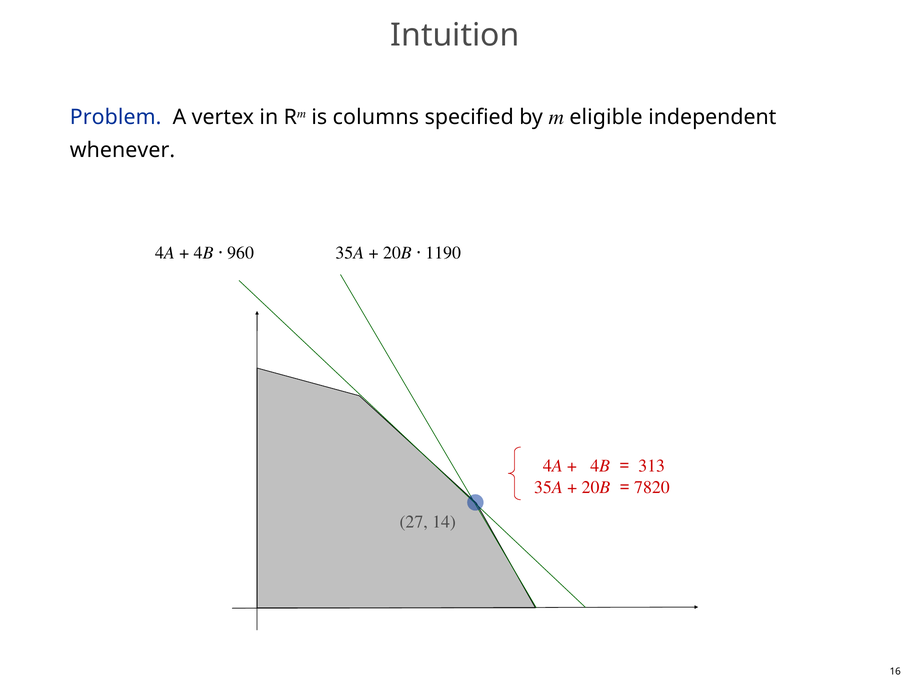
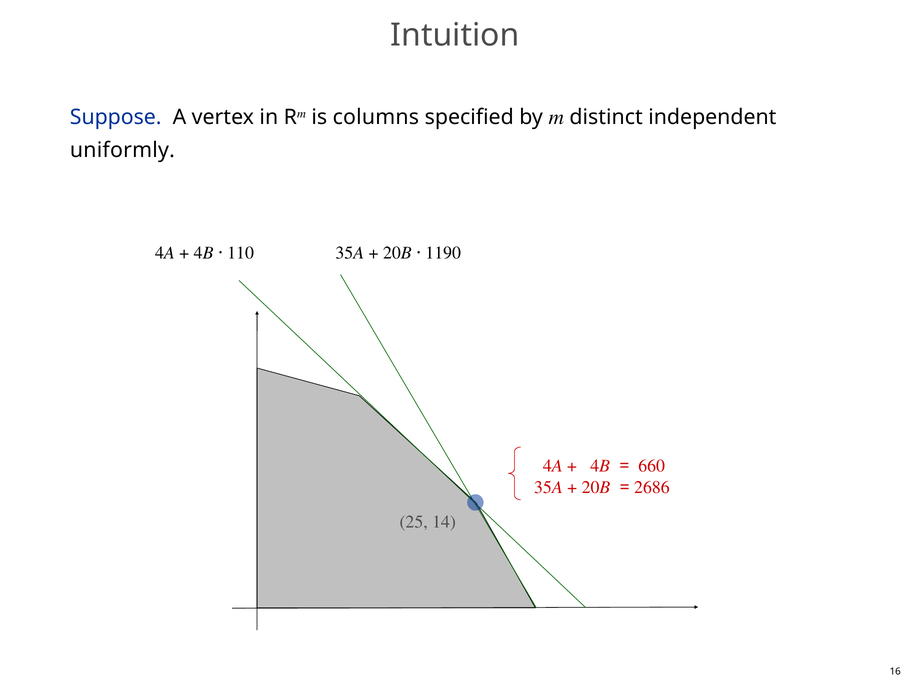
Problem: Problem -> Suppose
eligible: eligible -> distinct
whenever: whenever -> uniformly
960: 960 -> 110
313: 313 -> 660
7820: 7820 -> 2686
27: 27 -> 25
